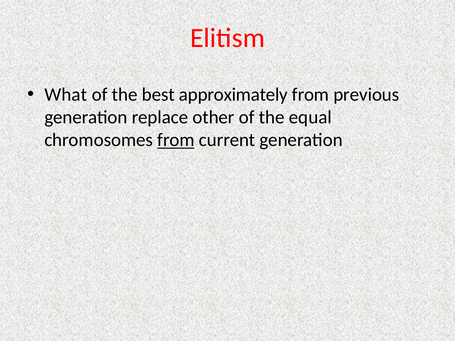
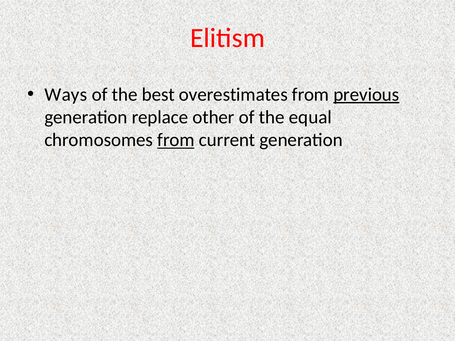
What: What -> Ways
approximately: approximately -> overestimates
previous underline: none -> present
